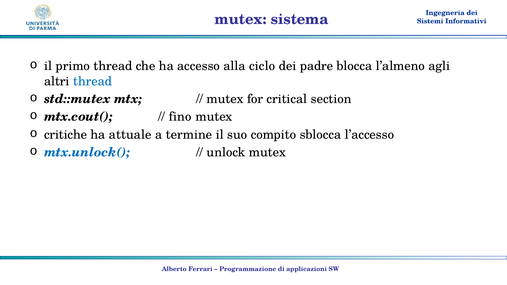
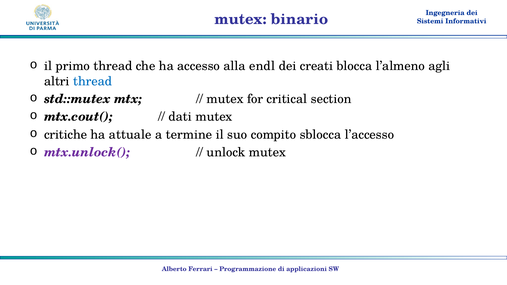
sistema: sistema -> binario
ciclo: ciclo -> endl
padre: padre -> creati
fino: fino -> dati
mtx.unlock( colour: blue -> purple
